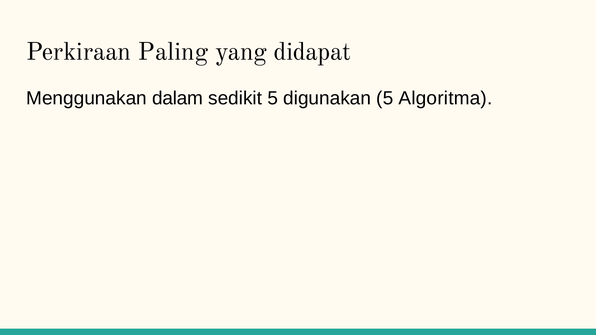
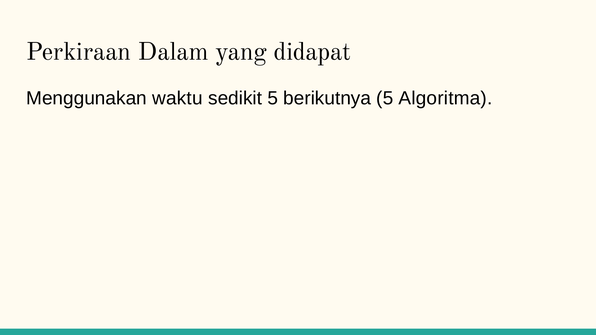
Paling: Paling -> Dalam
dalam: dalam -> waktu
digunakan: digunakan -> berikutnya
